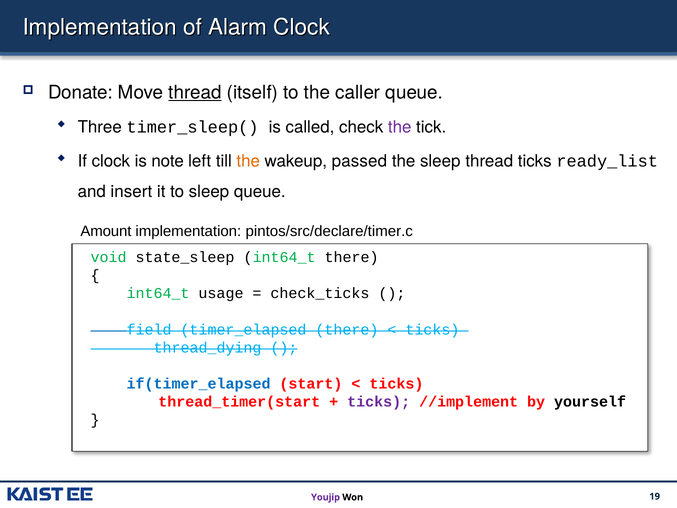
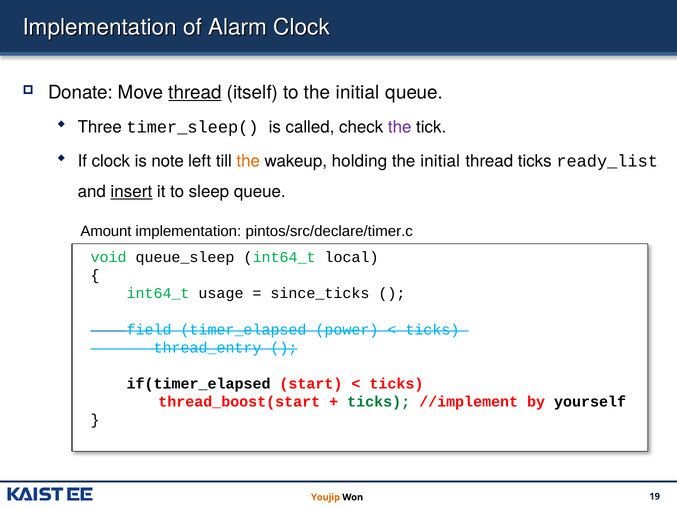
to the caller: caller -> initial
passed: passed -> holding
sleep at (440, 161): sleep -> initial
insert underline: none -> present
state_sleep: state_sleep -> queue_sleep
int64_t there: there -> local
check_ticks: check_ticks -> since_ticks
timer_elapsed there: there -> power
thread_dying: thread_dying -> thread_entry
if(timer_elapsed colour: blue -> black
thread_timer(start: thread_timer(start -> thread_boost(start
ticks at (379, 402) colour: purple -> green
Youjip colour: purple -> orange
